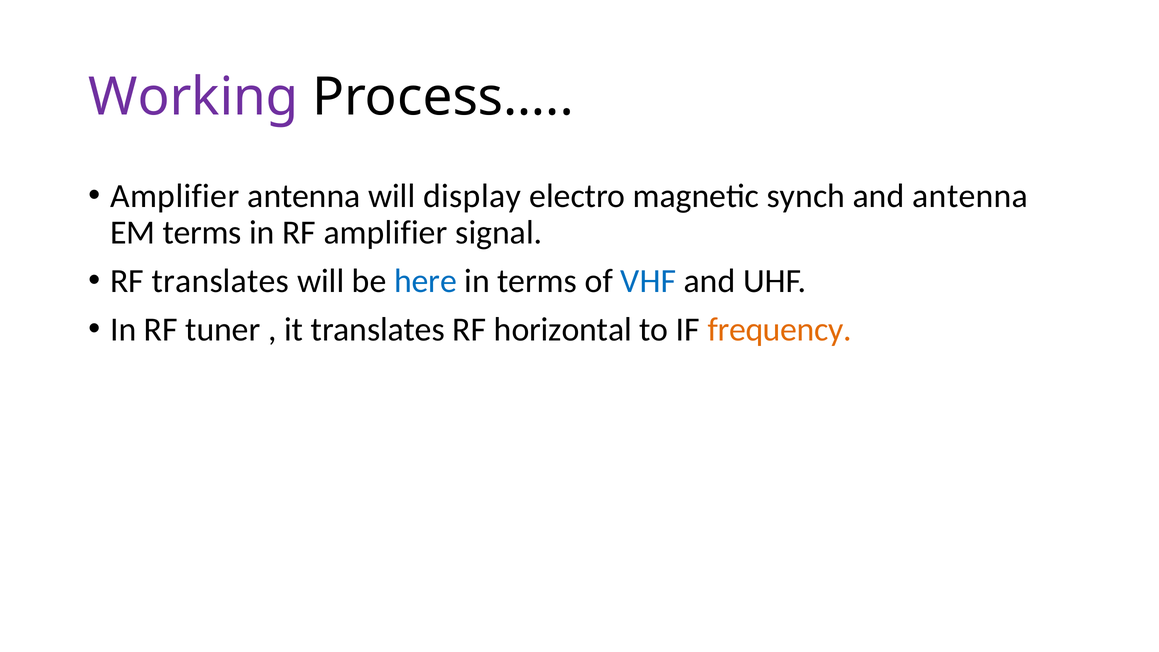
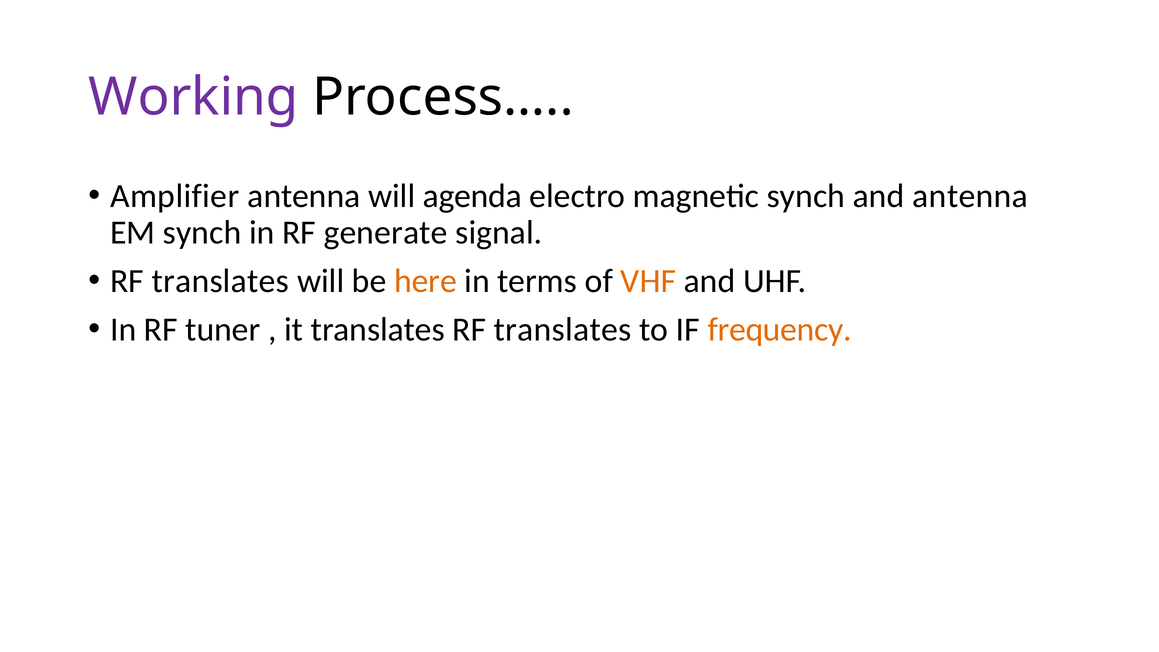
display: display -> agenda
EM terms: terms -> synch
RF amplifier: amplifier -> generate
here colour: blue -> orange
VHF colour: blue -> orange
translates RF horizontal: horizontal -> translates
